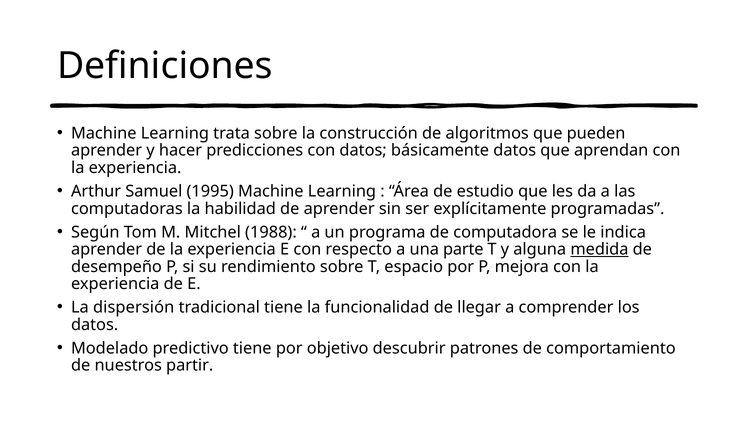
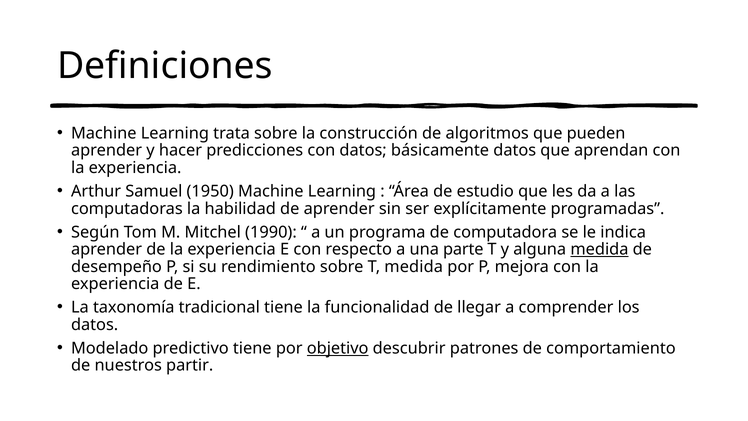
1995: 1995 -> 1950
1988: 1988 -> 1990
T espacio: espacio -> medida
dispersión: dispersión -> taxonomía
objetivo underline: none -> present
